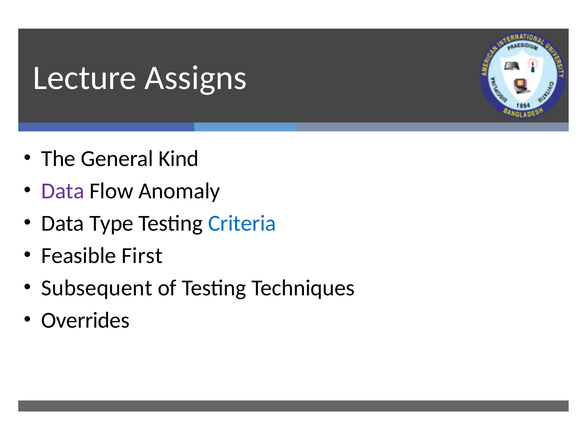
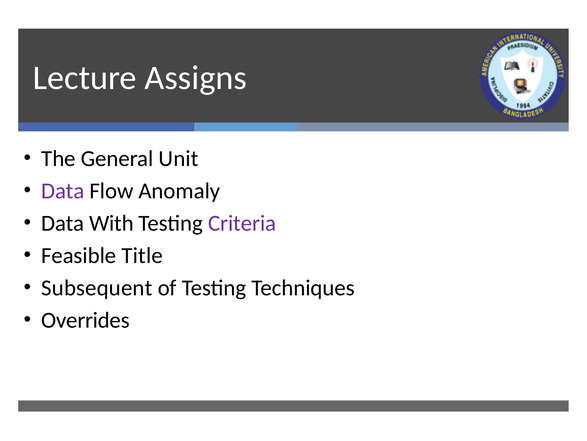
Kind: Kind -> Unit
Type: Type -> With
Criteria colour: blue -> purple
First: First -> Title
